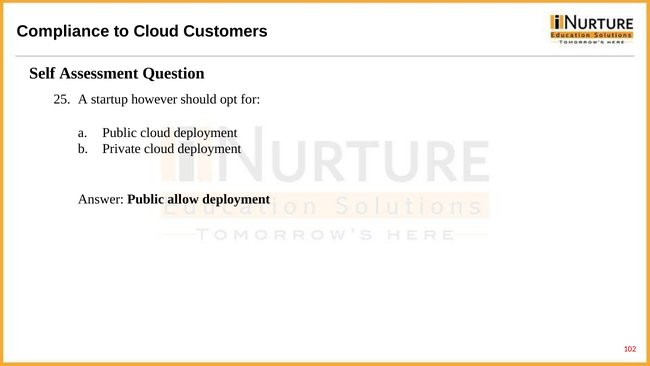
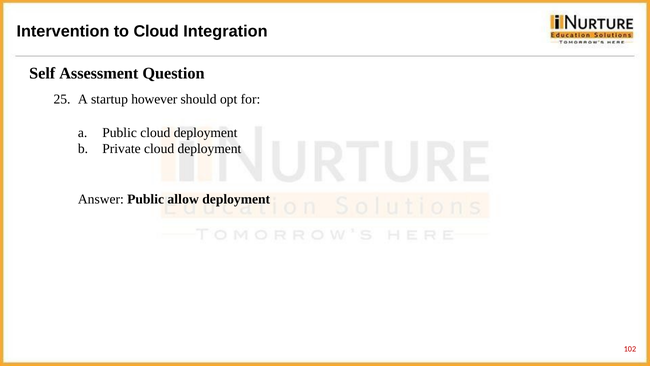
Compliance: Compliance -> Intervention
Customers: Customers -> Integration
